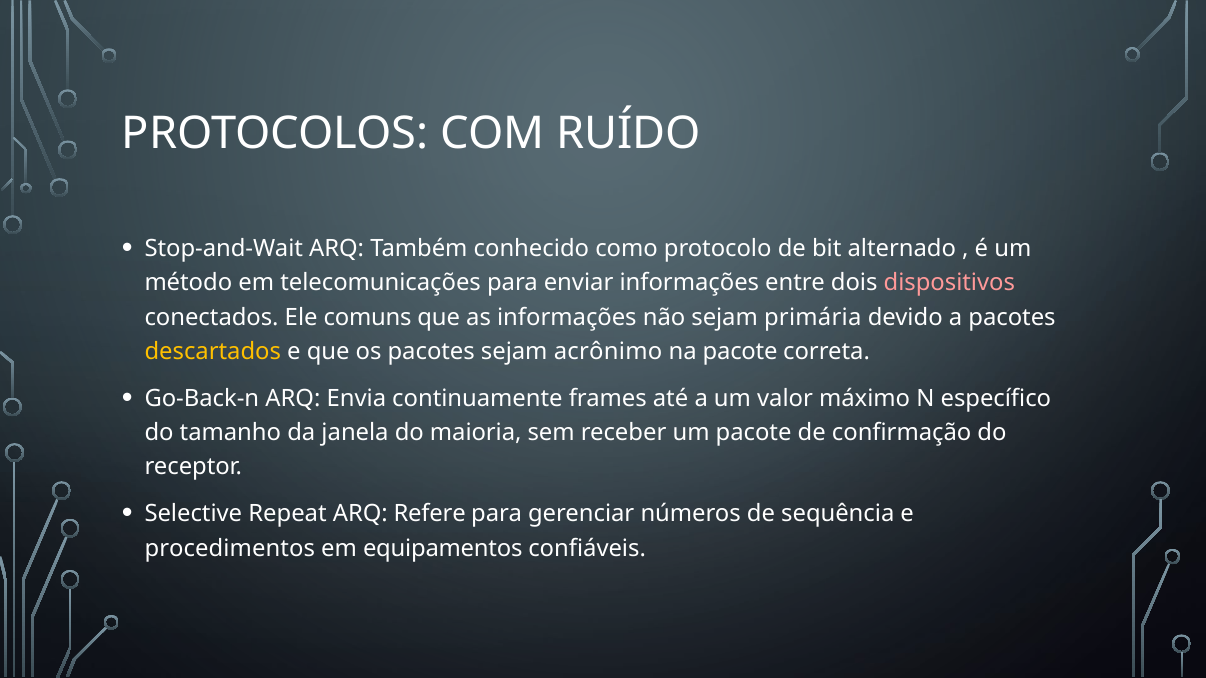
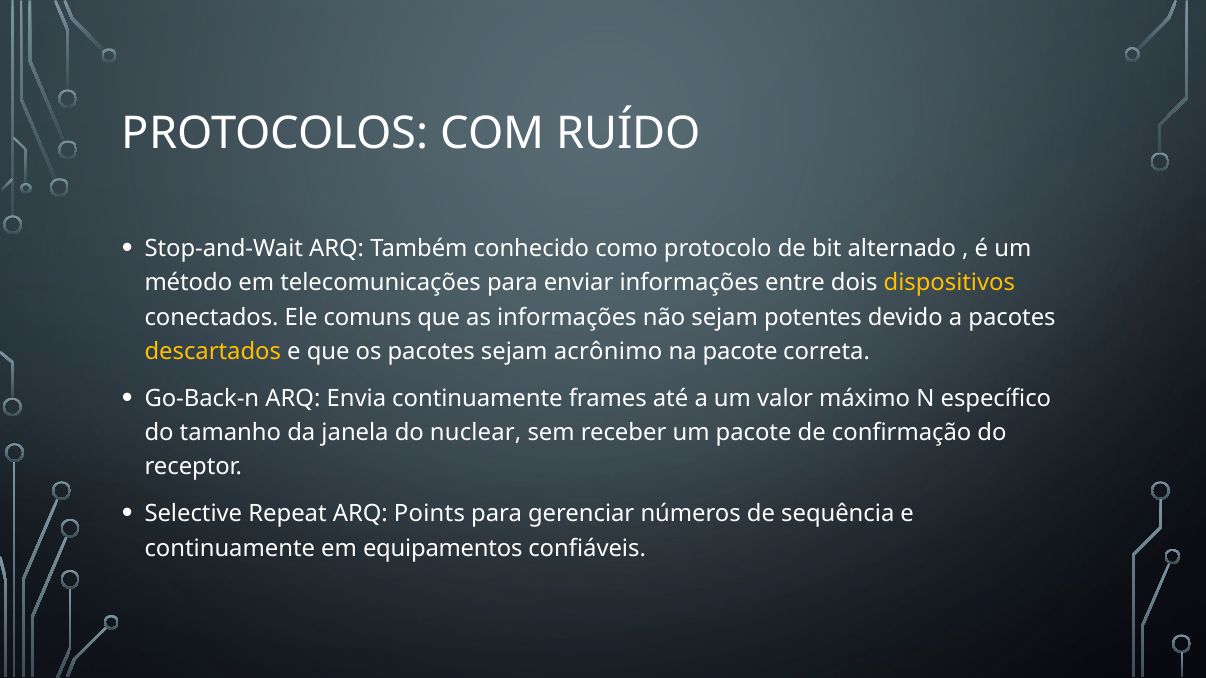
dispositivos colour: pink -> yellow
primária: primária -> potentes
maioria: maioria -> nuclear
Refere: Refere -> Points
procedimentos at (230, 548): procedimentos -> continuamente
